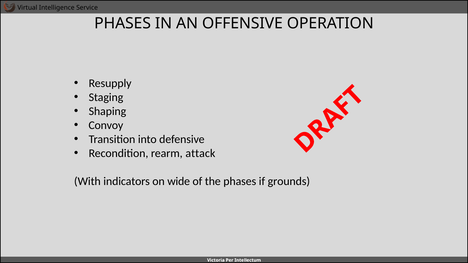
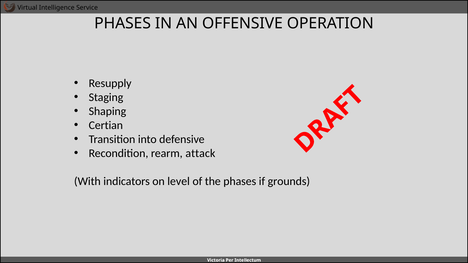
Convoy: Convoy -> Certian
wide: wide -> level
